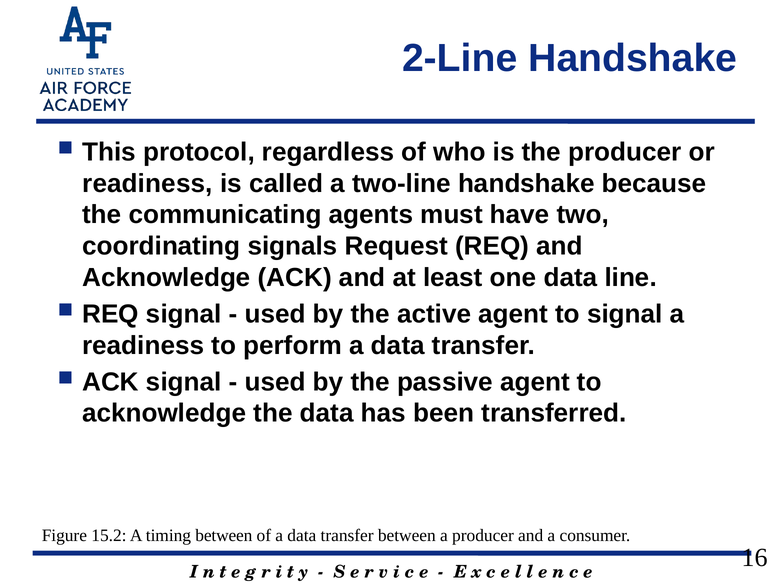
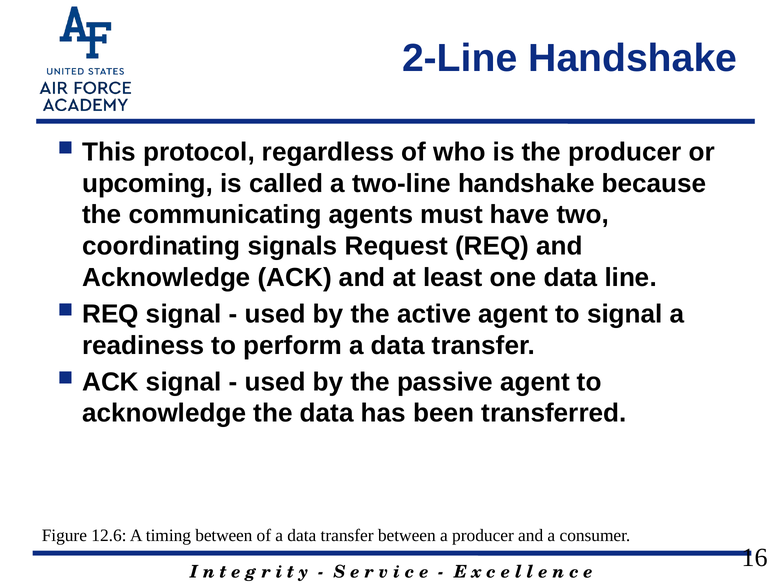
readiness at (147, 183): readiness -> upcoming
15.2: 15.2 -> 12.6
